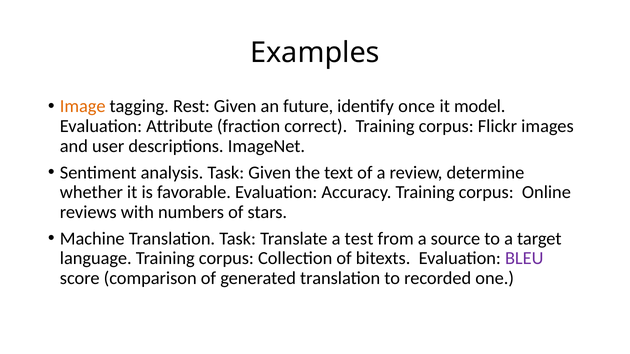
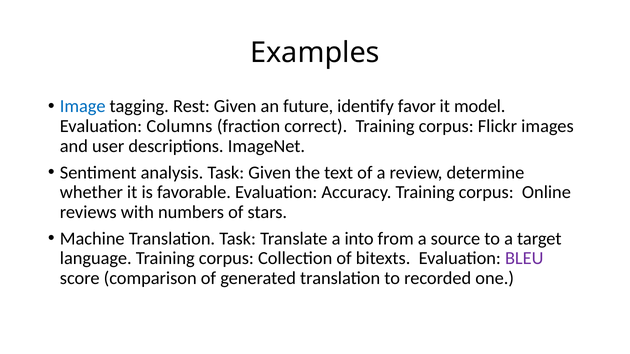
Image colour: orange -> blue
once: once -> favor
Attribute: Attribute -> Columns
test: test -> into
